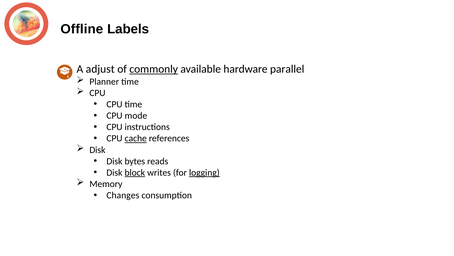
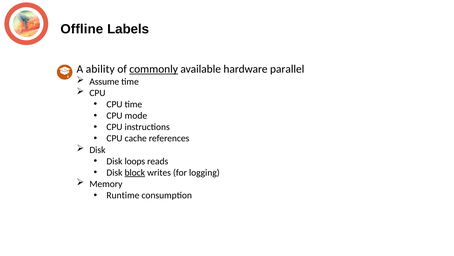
adjust: adjust -> ability
Planner: Planner -> Assume
cache underline: present -> none
bytes: bytes -> loops
logging underline: present -> none
Changes: Changes -> Runtime
